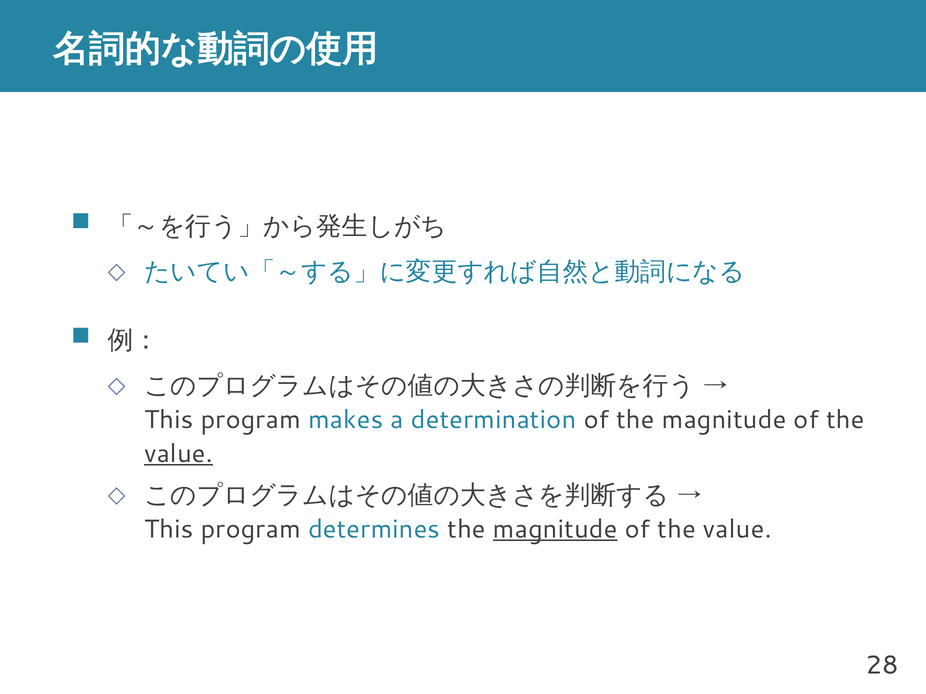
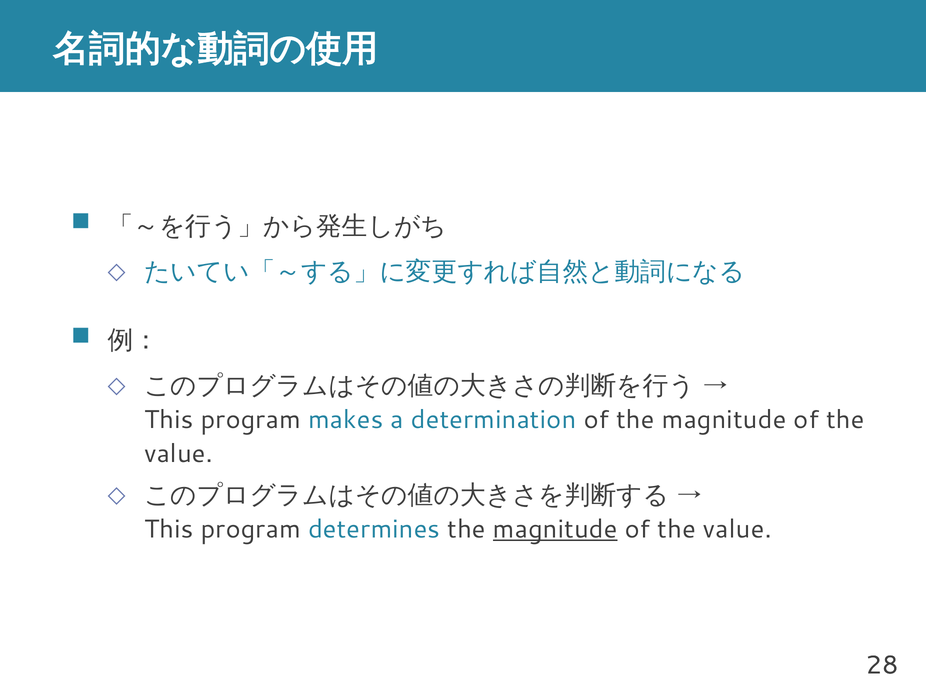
value at (178, 454) underline: present -> none
